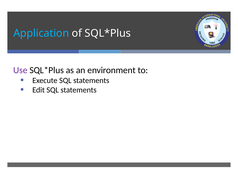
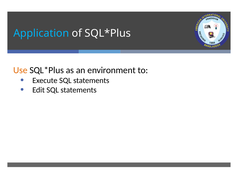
Use colour: purple -> orange
